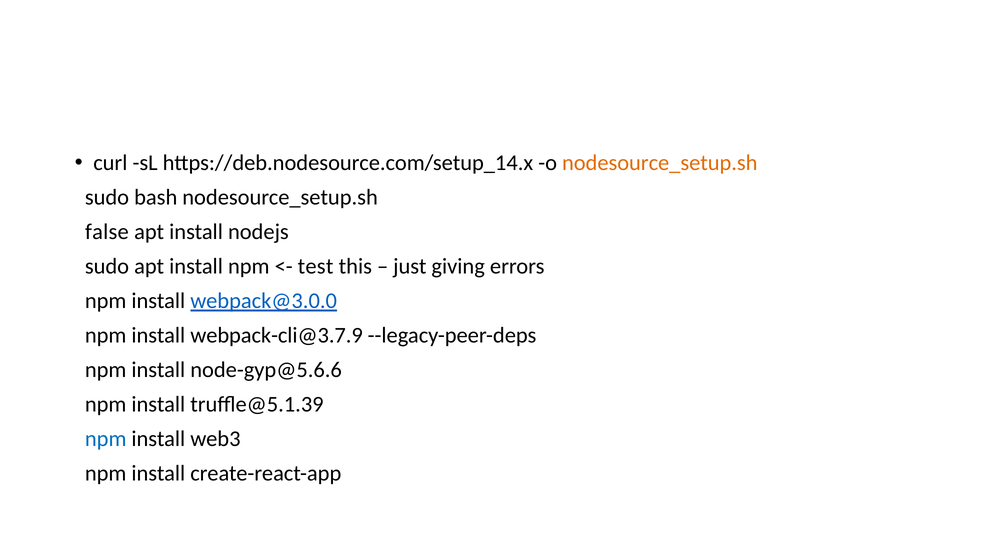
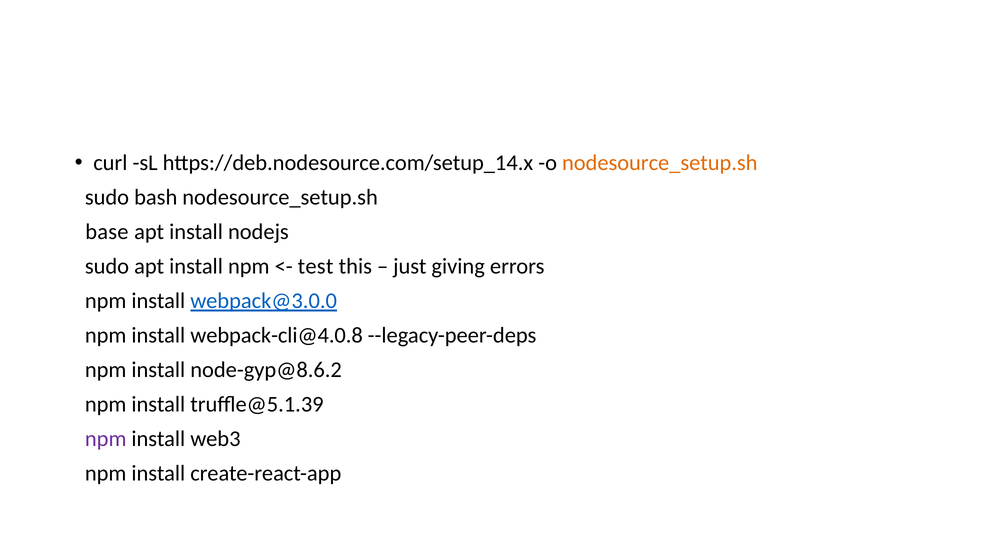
false: false -> base
webpack-cli@3.7.9: webpack-cli@3.7.9 -> webpack-cli@4.0.8
node-gyp@5.6.6: node-gyp@5.6.6 -> node-gyp@8.6.2
npm at (106, 439) colour: blue -> purple
